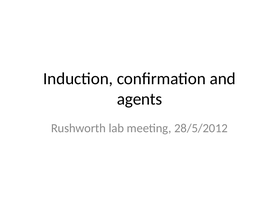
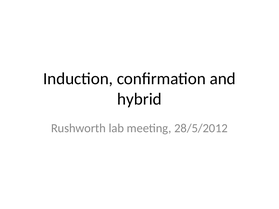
agents: agents -> hybrid
